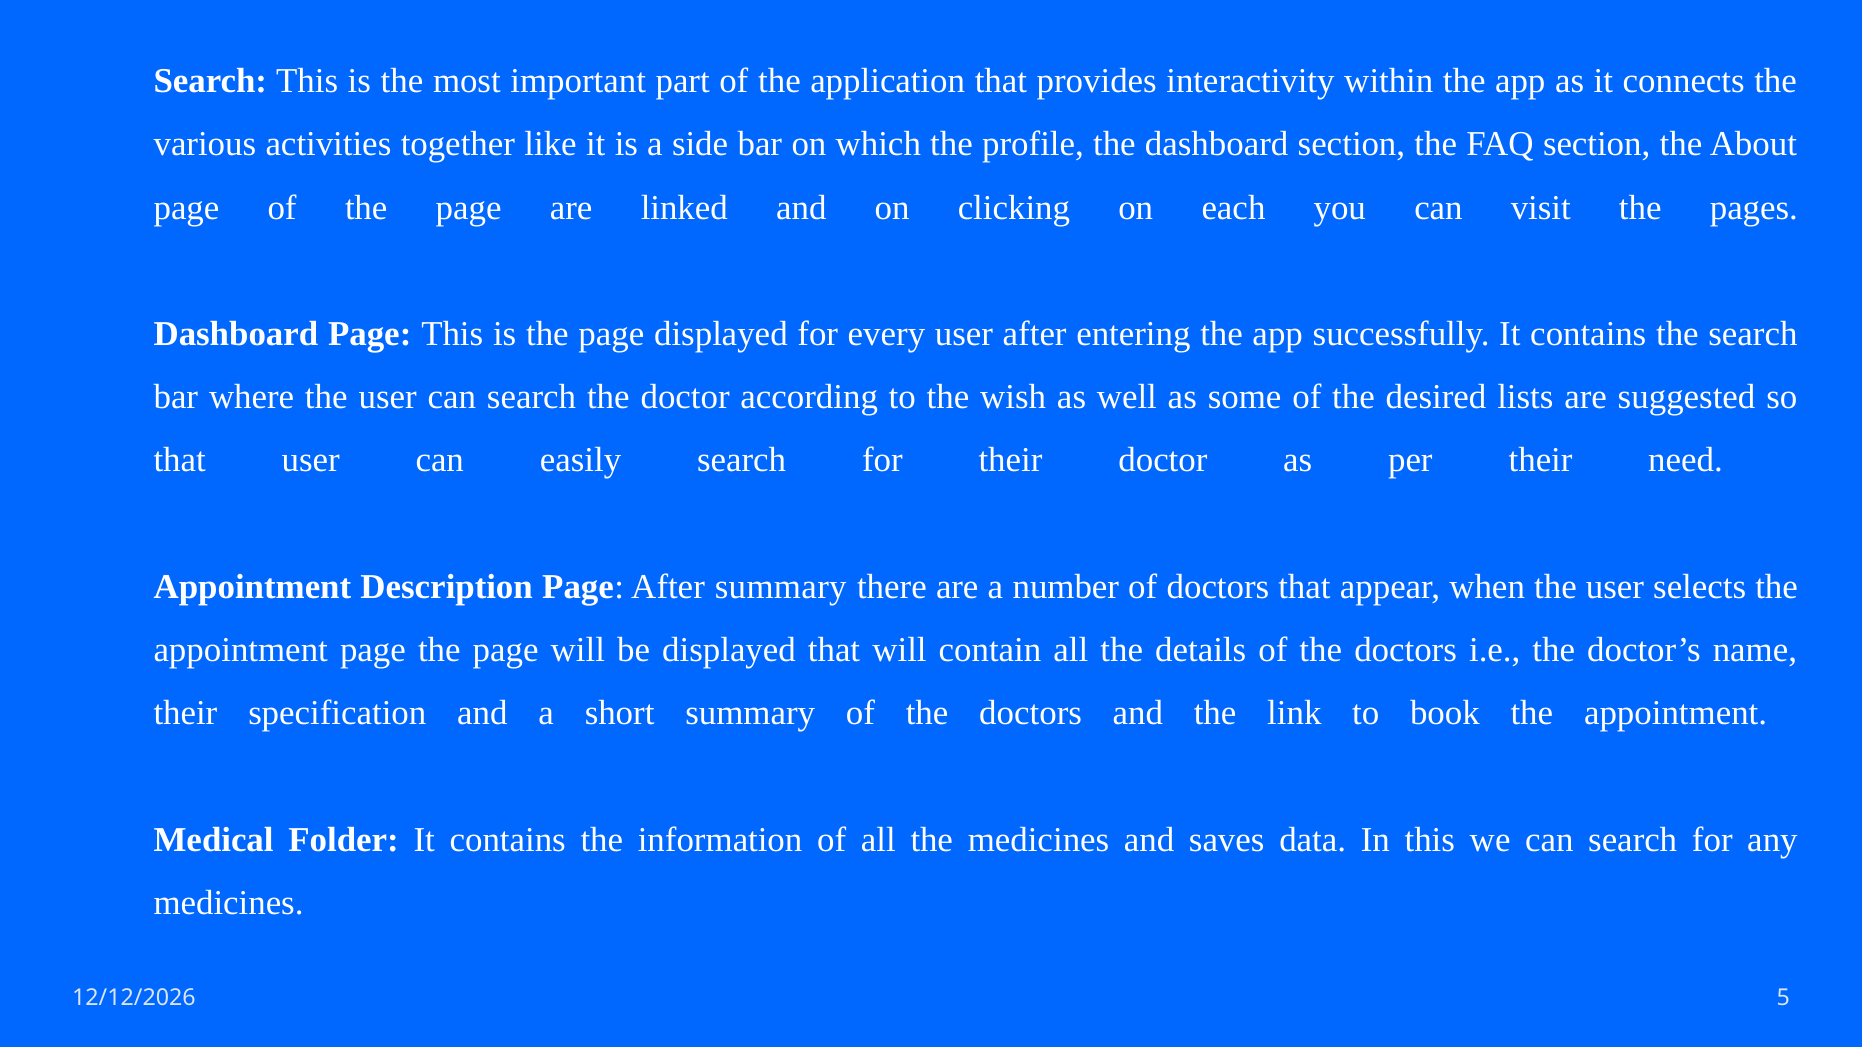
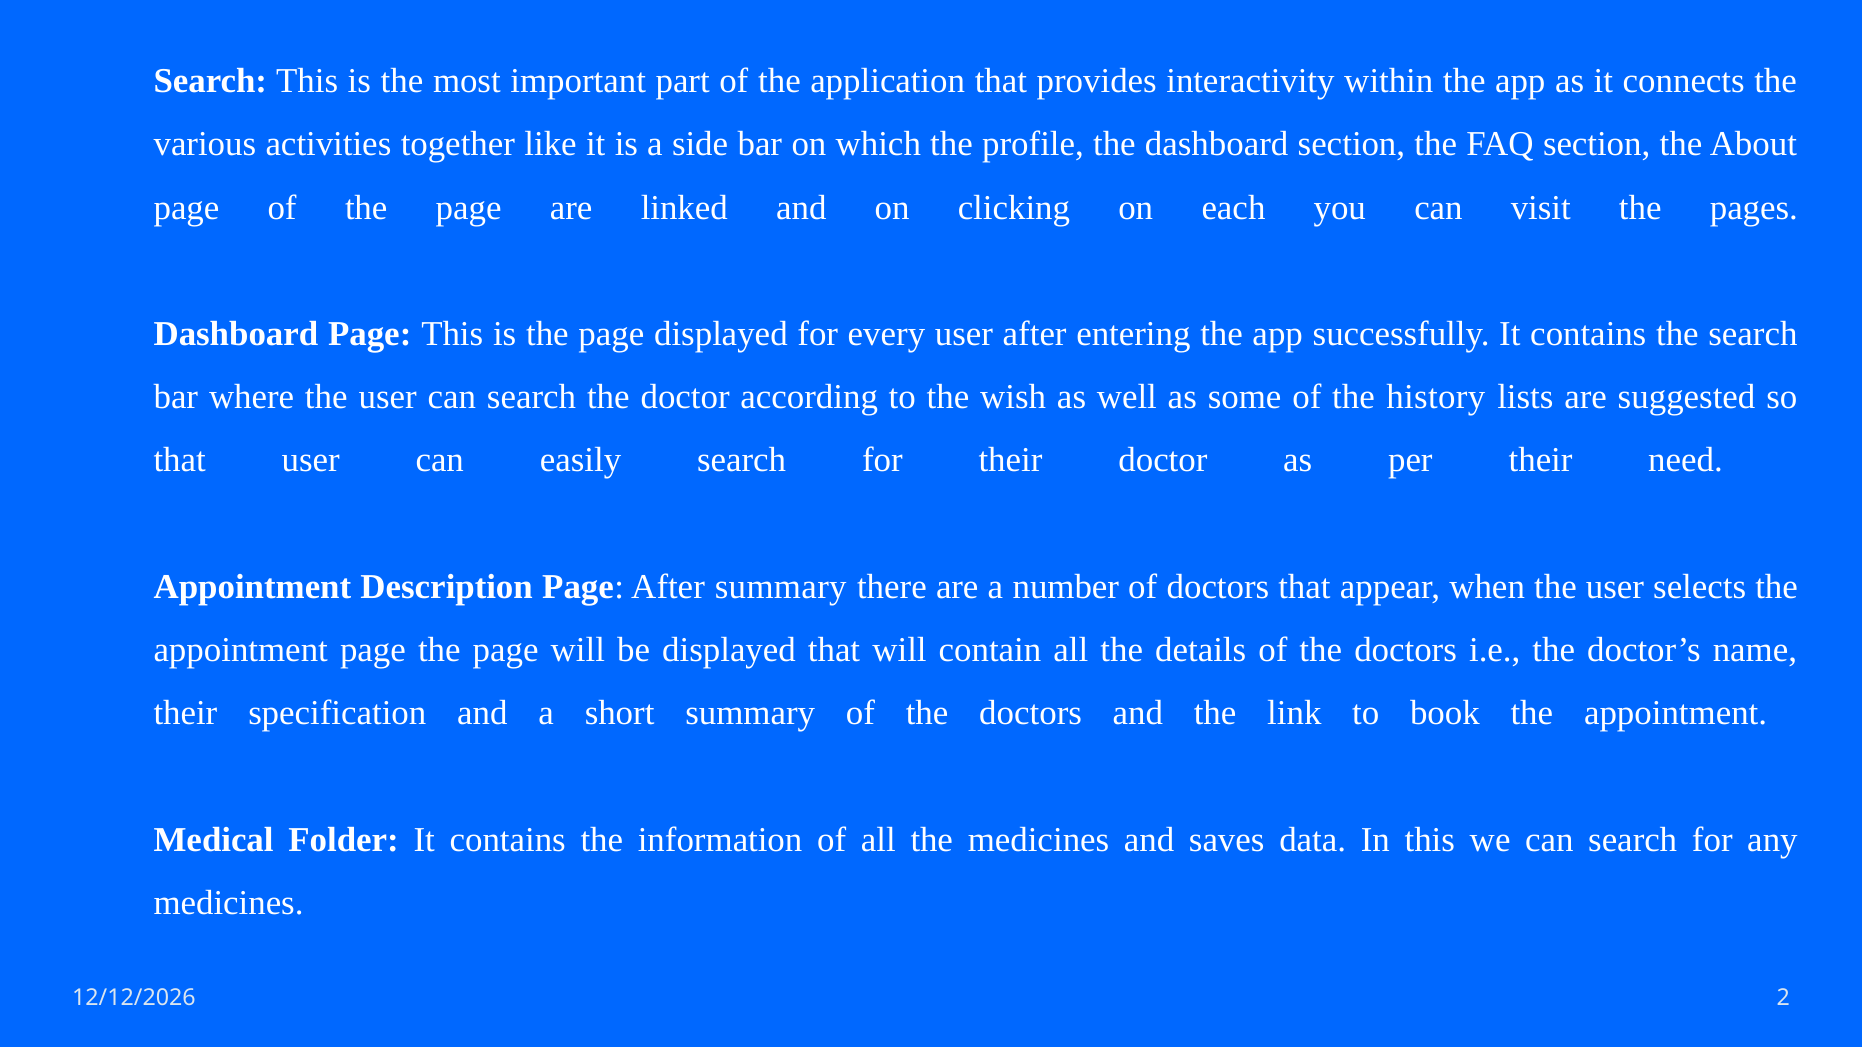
desired: desired -> history
5: 5 -> 2
